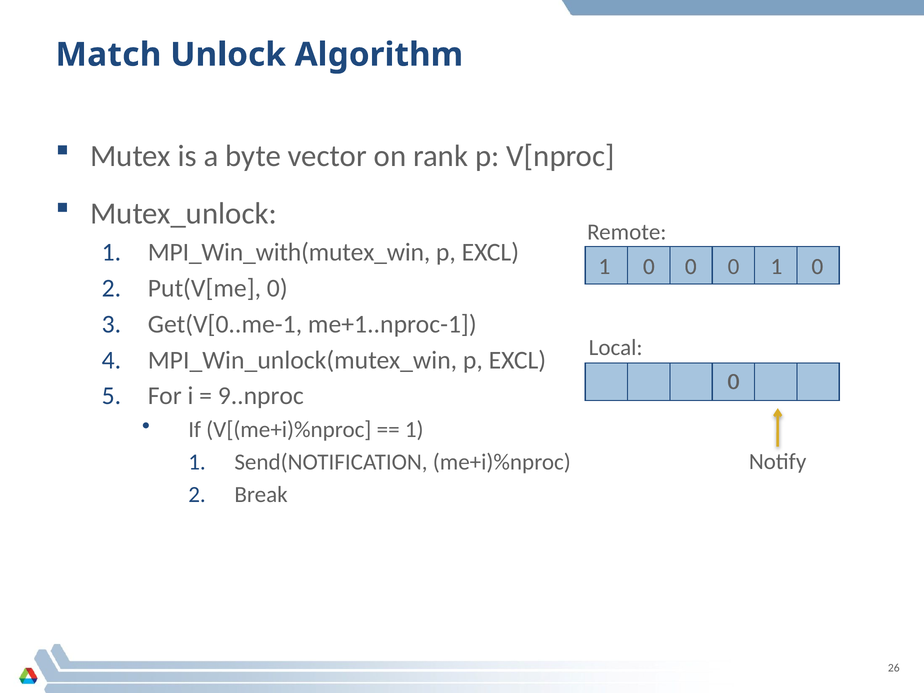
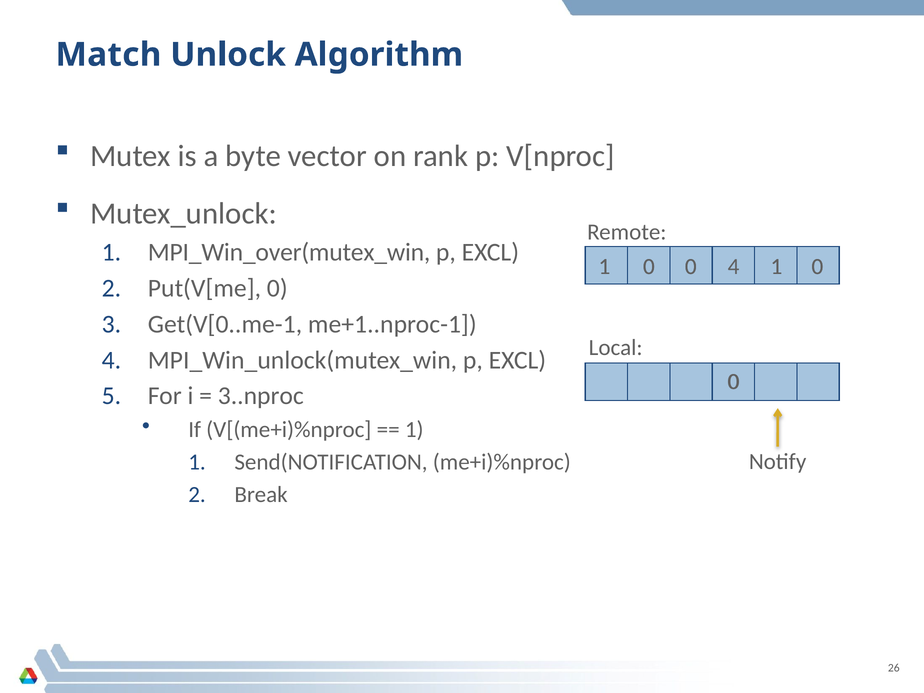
MPI_Win_with(mutex_win: MPI_Win_with(mutex_win -> MPI_Win_over(mutex_win
0 at (734, 267): 0 -> 4
9..nproc: 9..nproc -> 3..nproc
